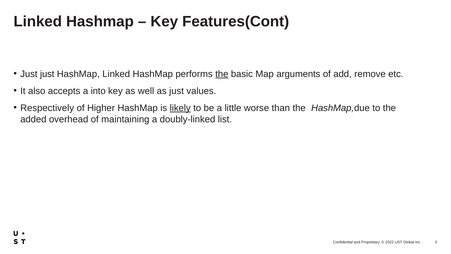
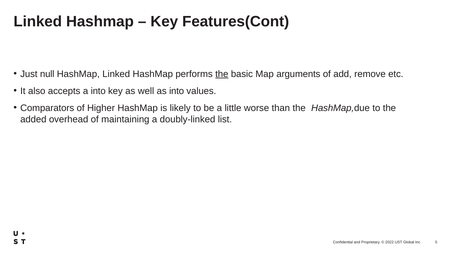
Just just: just -> null
as just: just -> into
Respectively: Respectively -> Comparators
likely underline: present -> none
